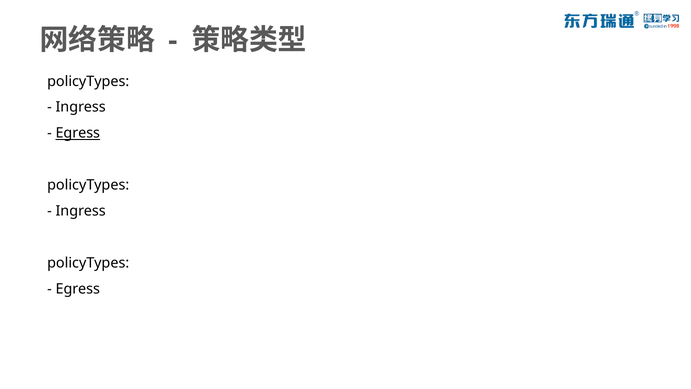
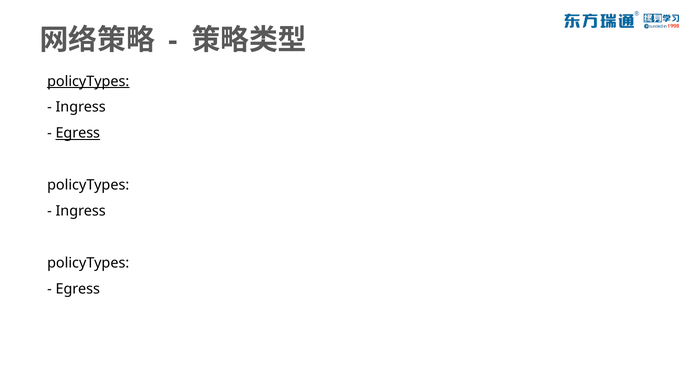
policyTypes at (88, 81) underline: none -> present
